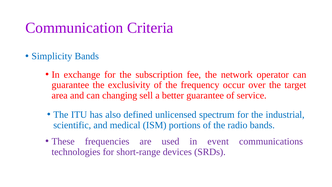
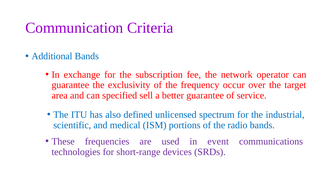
Simplicity: Simplicity -> Additional
changing: changing -> specified
